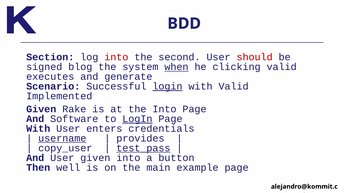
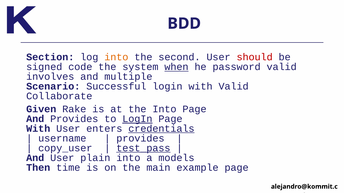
into at (116, 57) colour: red -> orange
blog: blog -> code
clicking: clicking -> password
executes: executes -> involves
generate: generate -> multiple
login at (167, 87) underline: present -> none
Implemented: Implemented -> Collaborate
And Software: Software -> Provides
credentials underline: none -> present
username underline: present -> none
User given: given -> plain
button: button -> models
well: well -> time
